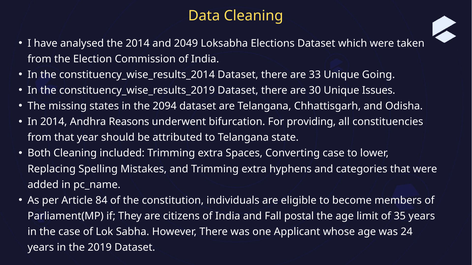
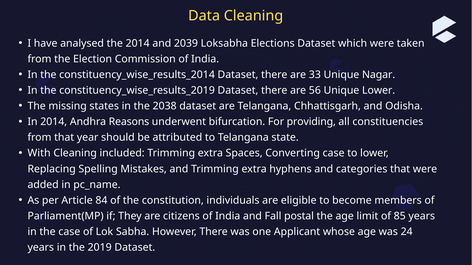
2049: 2049 -> 2039
Going: Going -> Nagar
30: 30 -> 56
Unique Issues: Issues -> Lower
2094: 2094 -> 2038
Both: Both -> With
35: 35 -> 85
